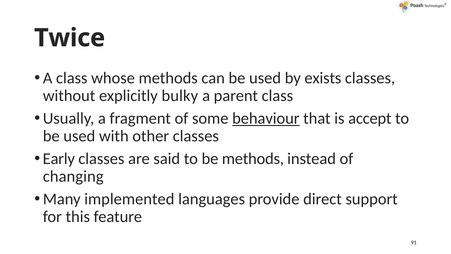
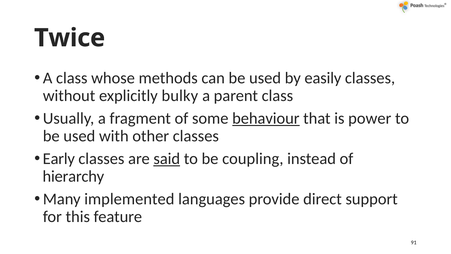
exists: exists -> easily
accept: accept -> power
said underline: none -> present
be methods: methods -> coupling
changing: changing -> hierarchy
